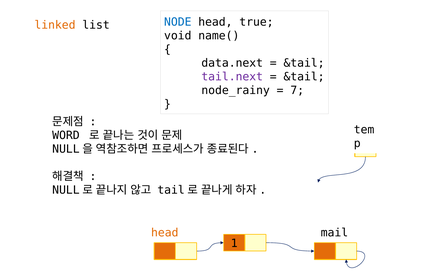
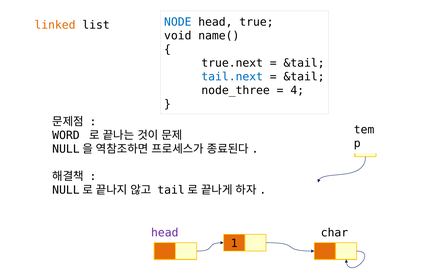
data.next: data.next -> true.next
tail.next colour: purple -> blue
node_rainy: node_rainy -> node_three
7: 7 -> 4
head at (165, 233) colour: orange -> purple
mail: mail -> char
